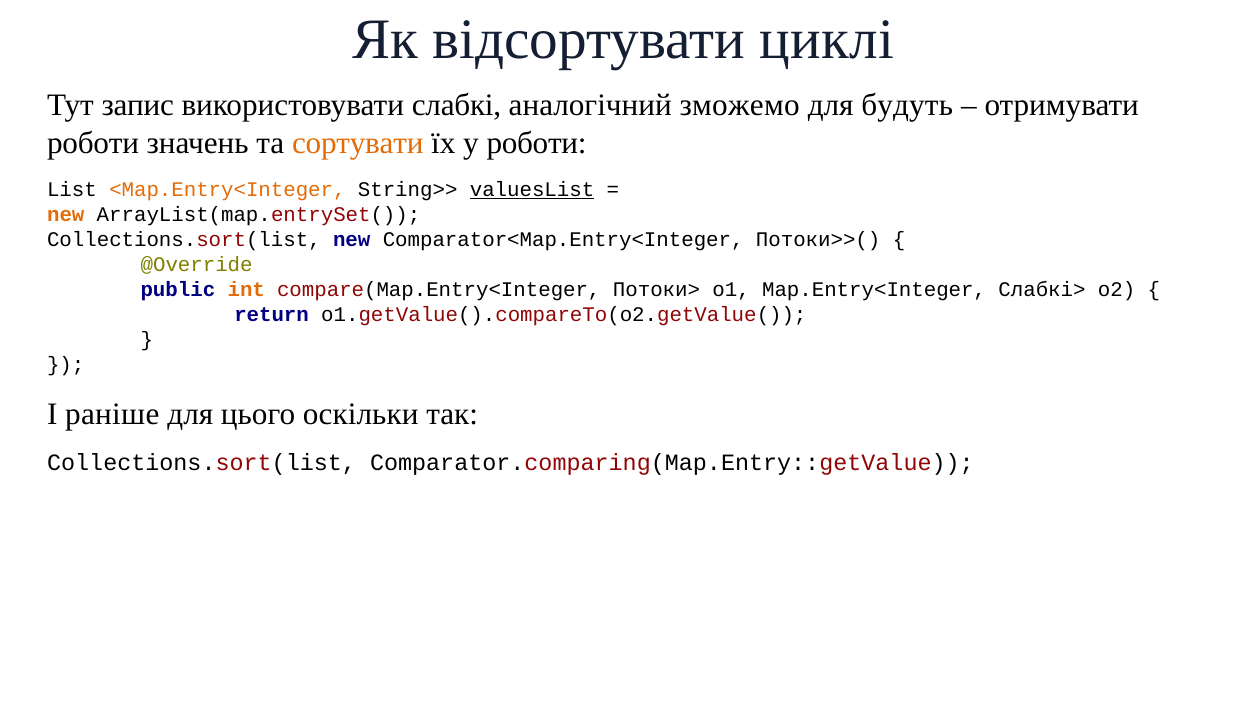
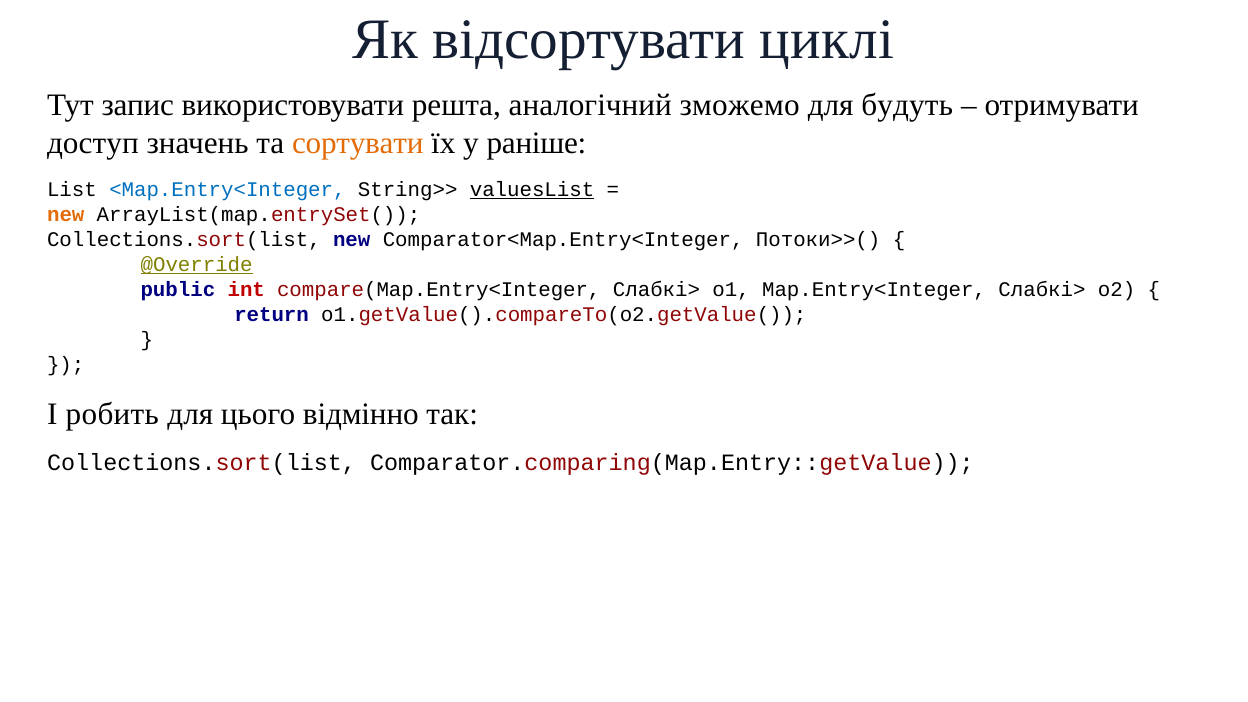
слабкі: слабкі -> решта
роботи at (93, 143): роботи -> доступ
у роботи: роботи -> раніше
<Map.Entry<Integer colour: orange -> blue
@Override underline: none -> present
int colour: orange -> red
compare(Map.Entry<Integer Потоки>: Потоки> -> Слабкі>
раніше: раніше -> робить
оскільки: оскільки -> відмінно
